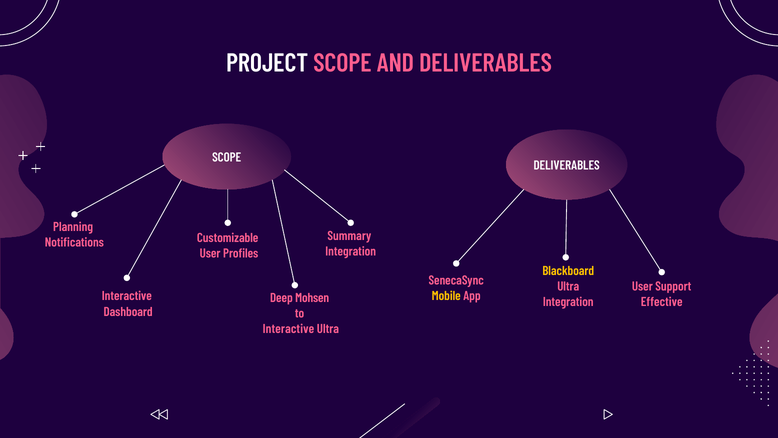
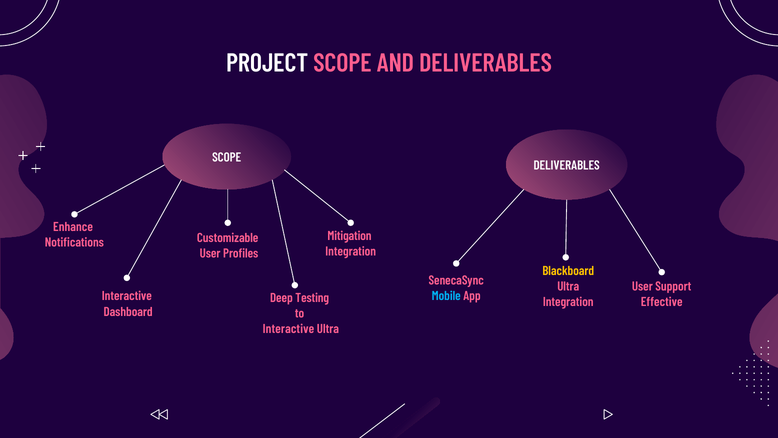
Planning: Planning -> Enhance
Summary: Summary -> Mitigation
Mobile colour: yellow -> light blue
Mohsen: Mohsen -> Testing
